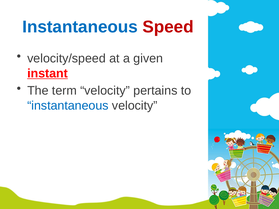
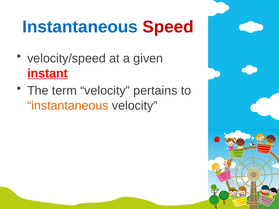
instantaneous at (68, 106) colour: blue -> orange
